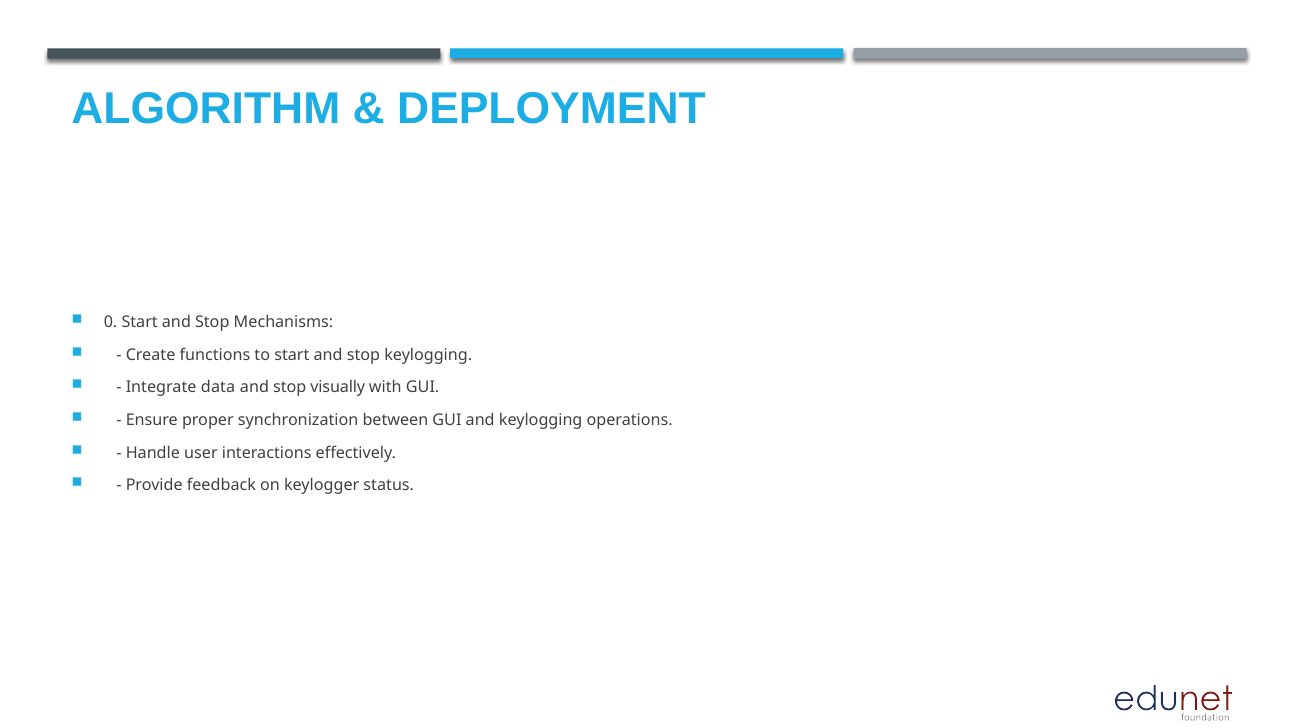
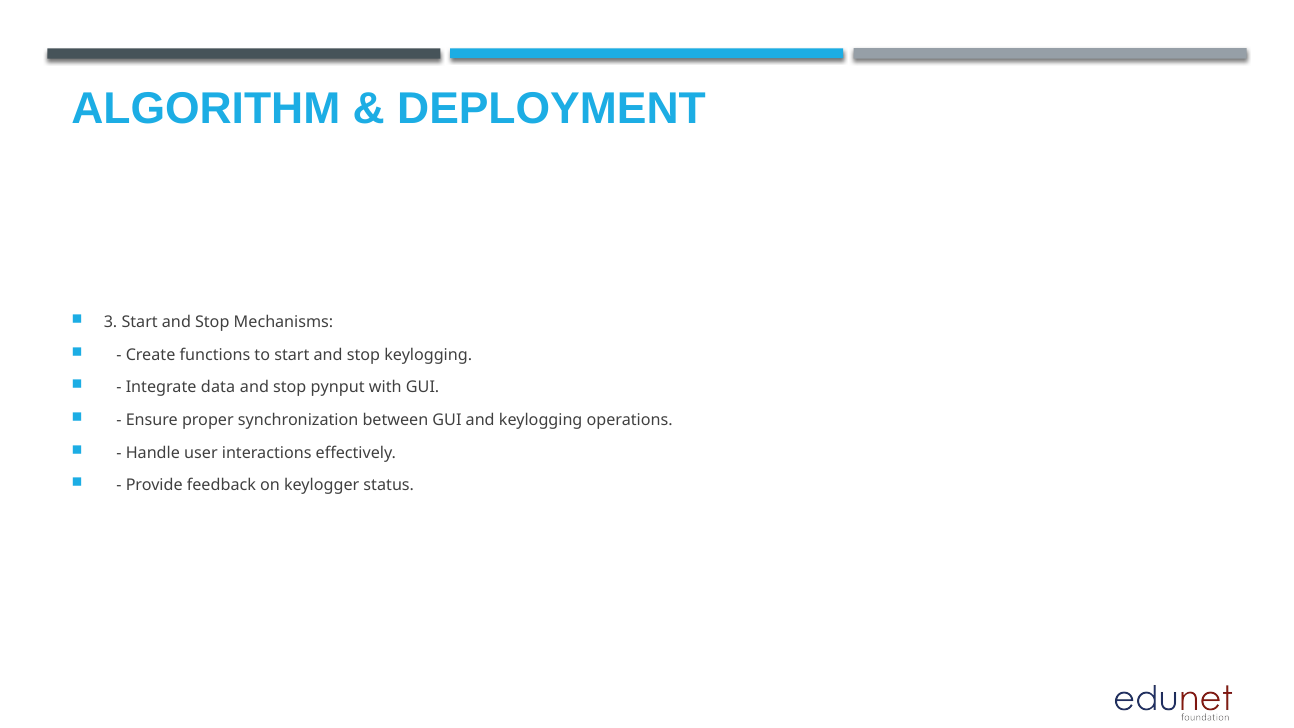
0: 0 -> 3
visually: visually -> pynput
